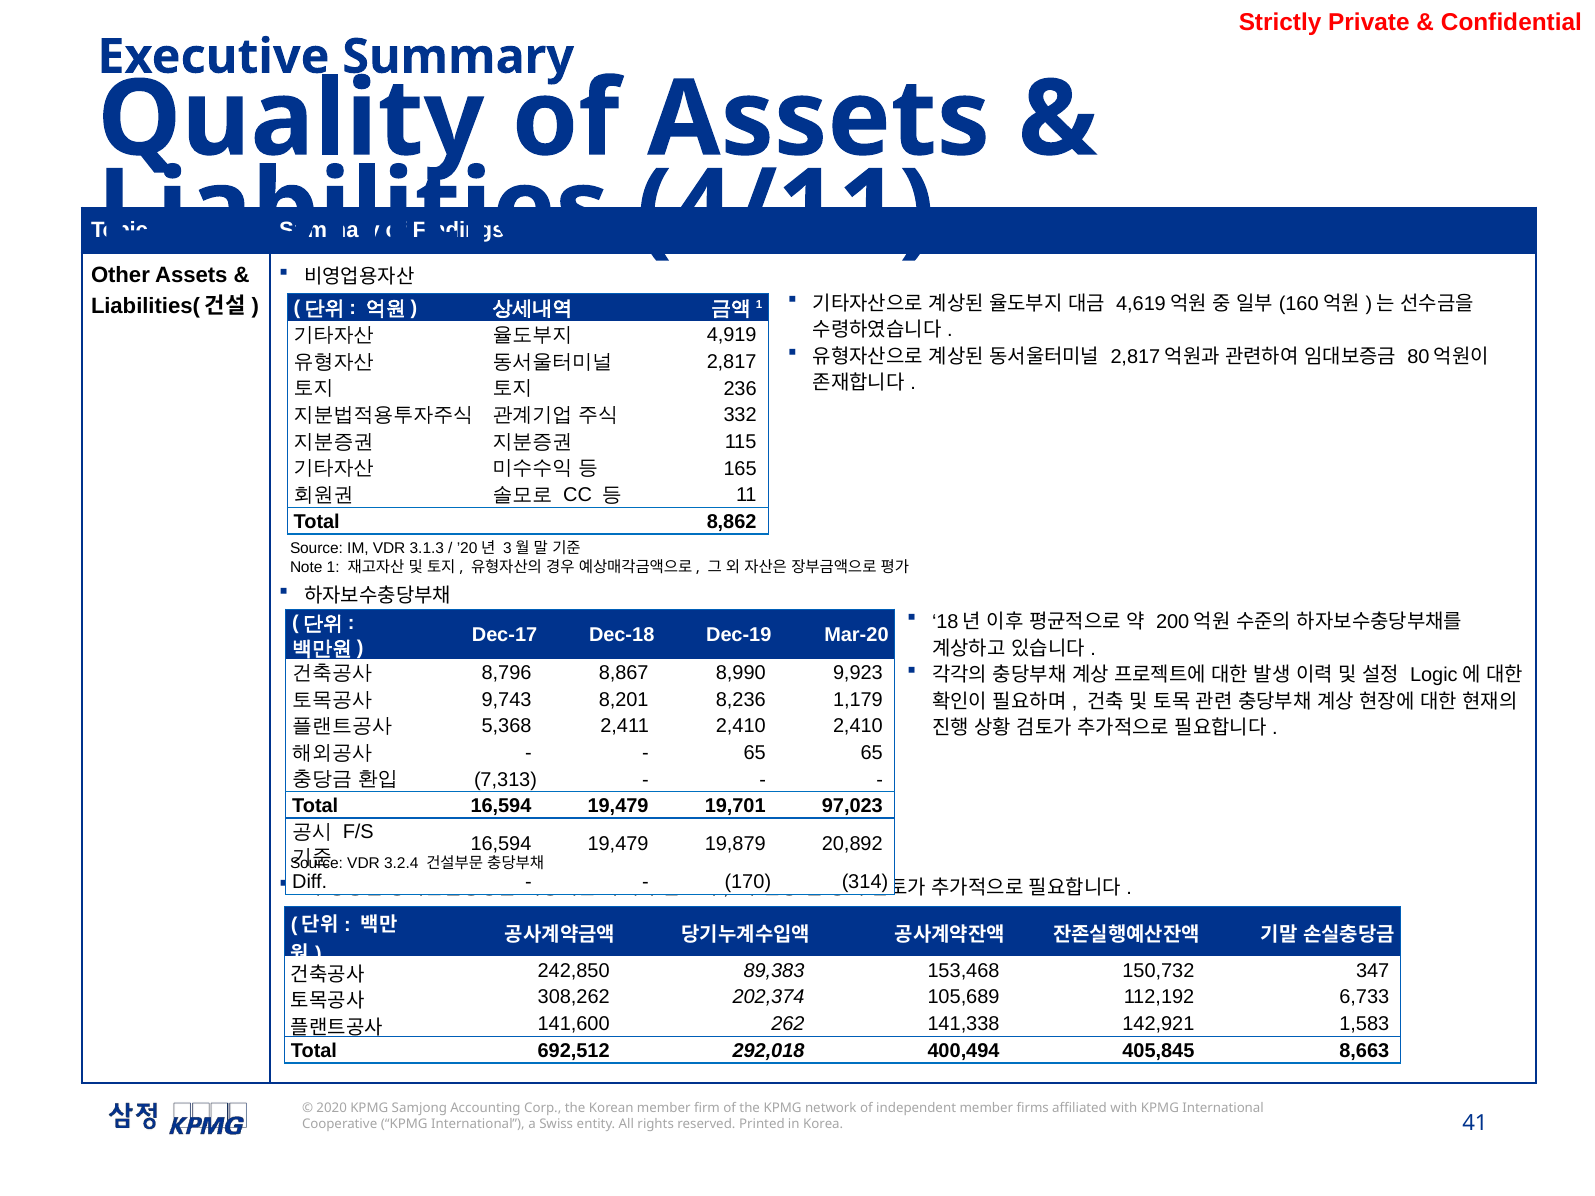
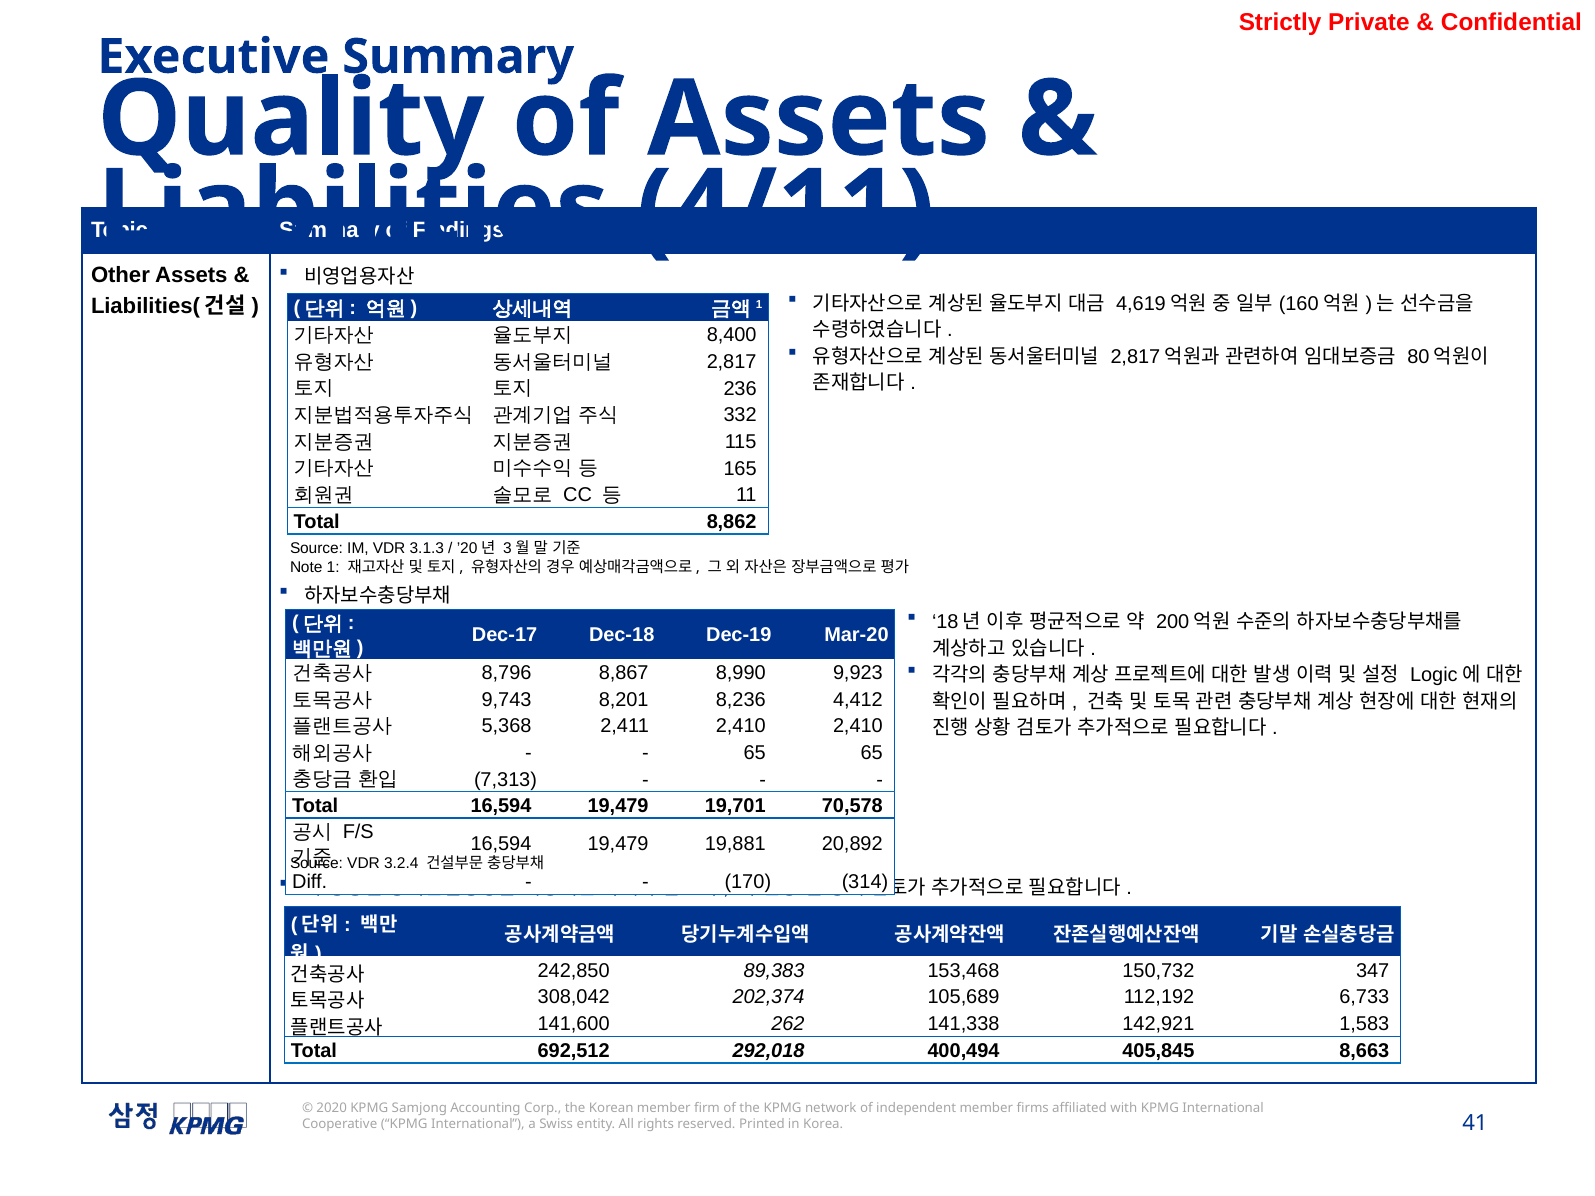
4,919: 4,919 -> 8,400
1,179: 1,179 -> 4,412
97,023: 97,023 -> 70,578
19,879: 19,879 -> 19,881
308,262: 308,262 -> 308,042
